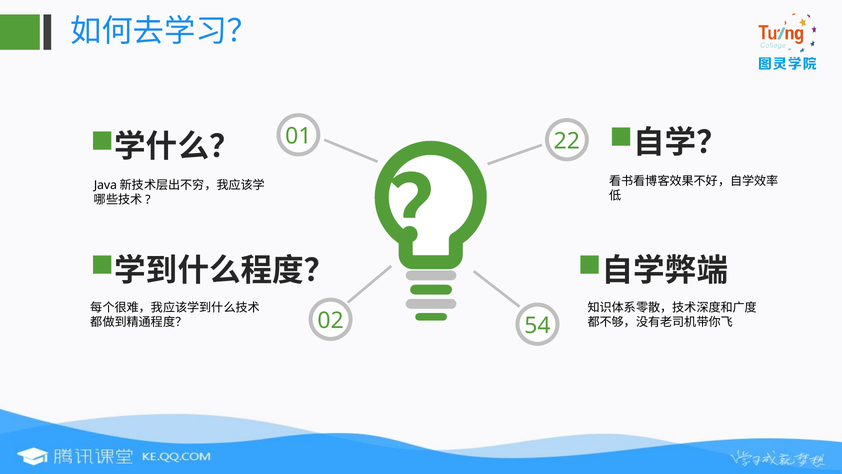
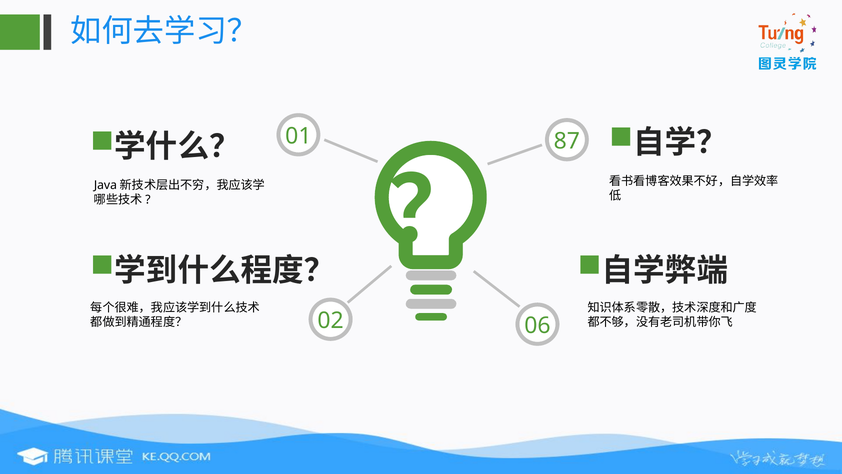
22: 22 -> 87
54: 54 -> 06
